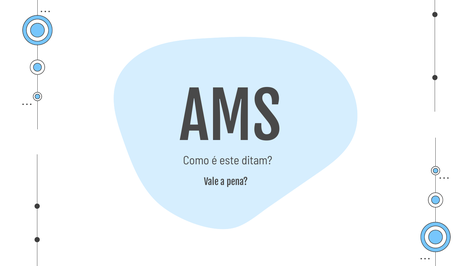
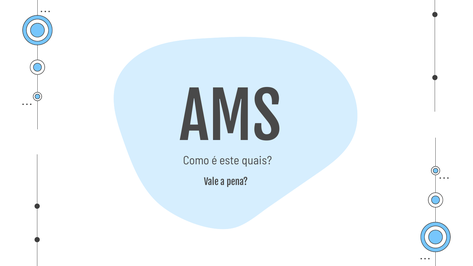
ditam: ditam -> quais
